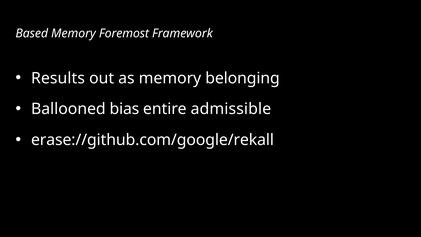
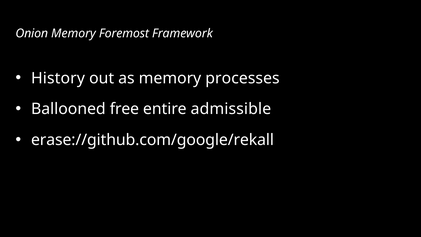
Based: Based -> Onion
Results: Results -> History
belonging: belonging -> processes
bias: bias -> free
